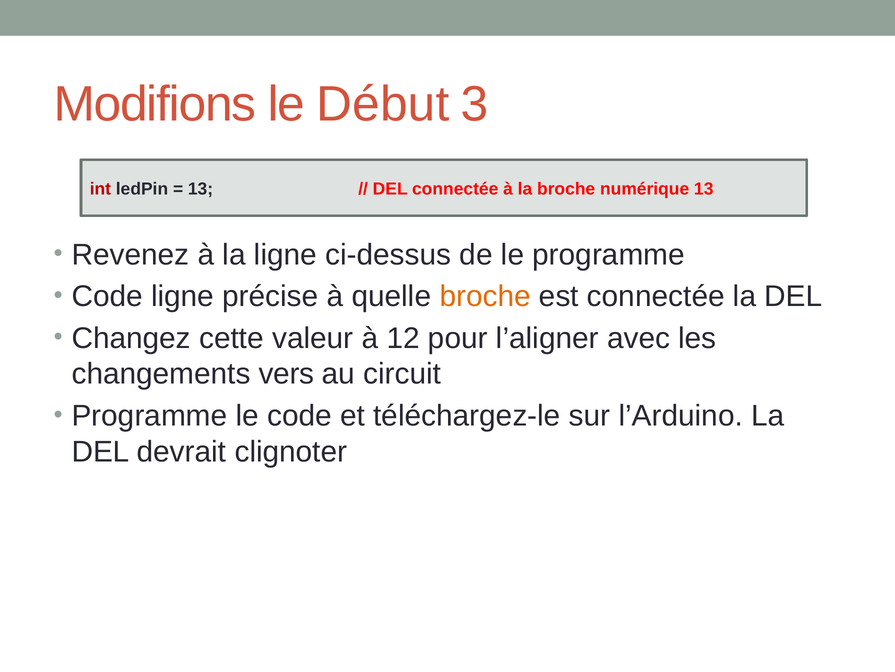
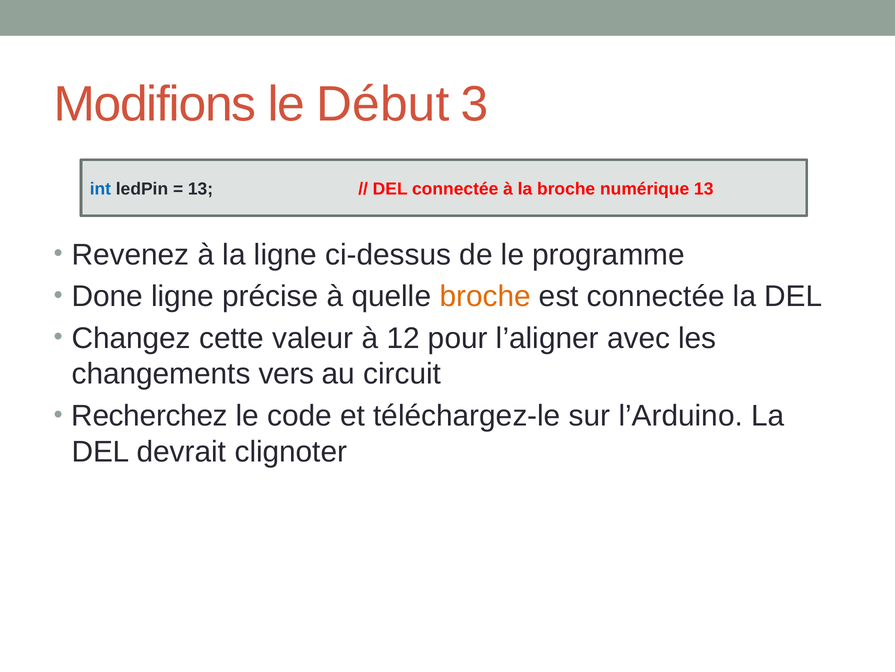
int colour: red -> blue
Code at (107, 296): Code -> Done
Programme at (149, 415): Programme -> Recherchez
